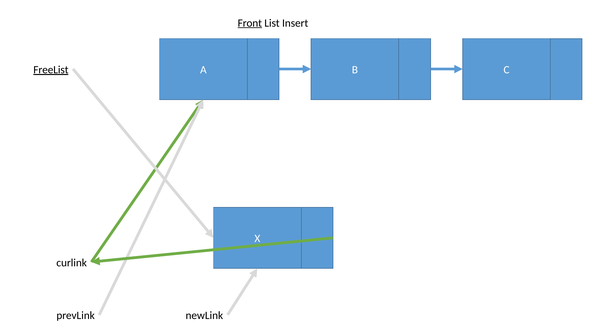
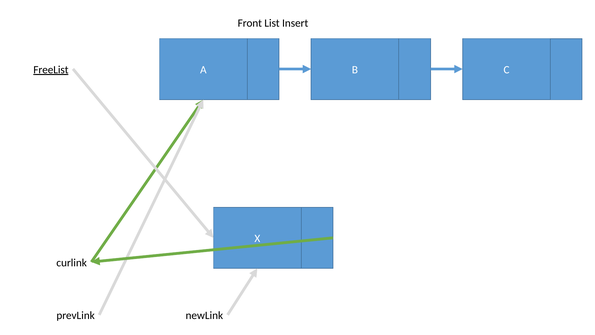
Front underline: present -> none
